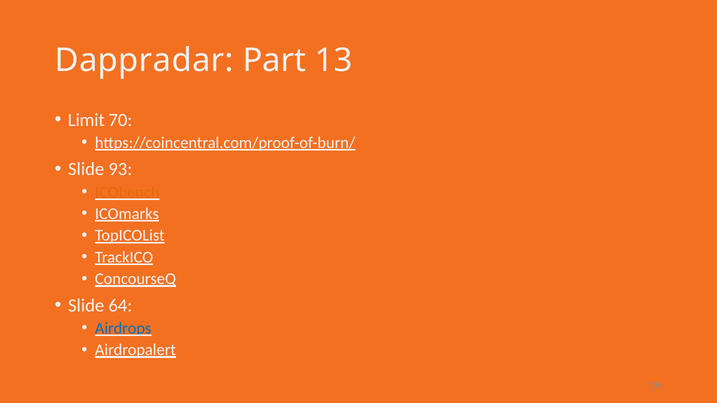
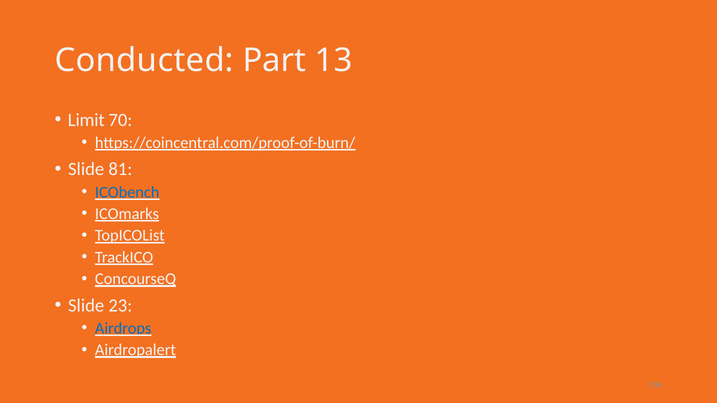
Dappradar: Dappradar -> Conducted
93: 93 -> 81
ICObench colour: orange -> blue
64: 64 -> 23
